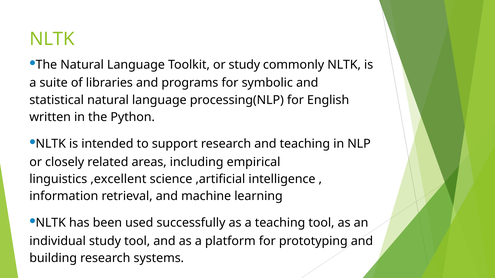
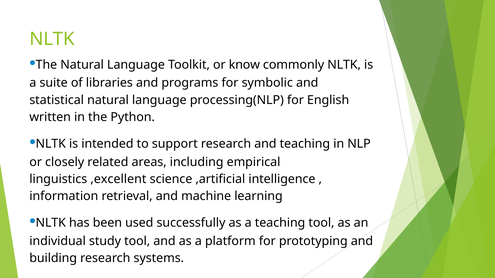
or study: study -> know
